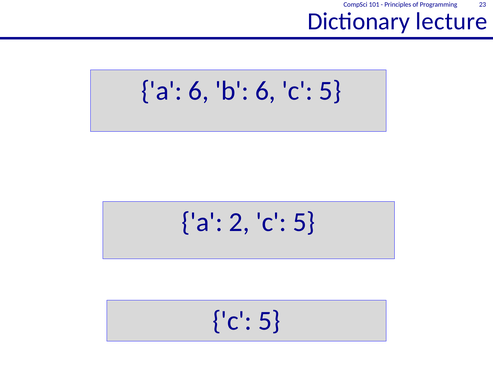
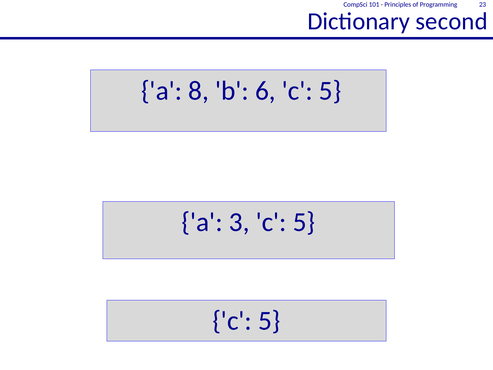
lecture: lecture -> second
a 6: 6 -> 8
2: 2 -> 3
